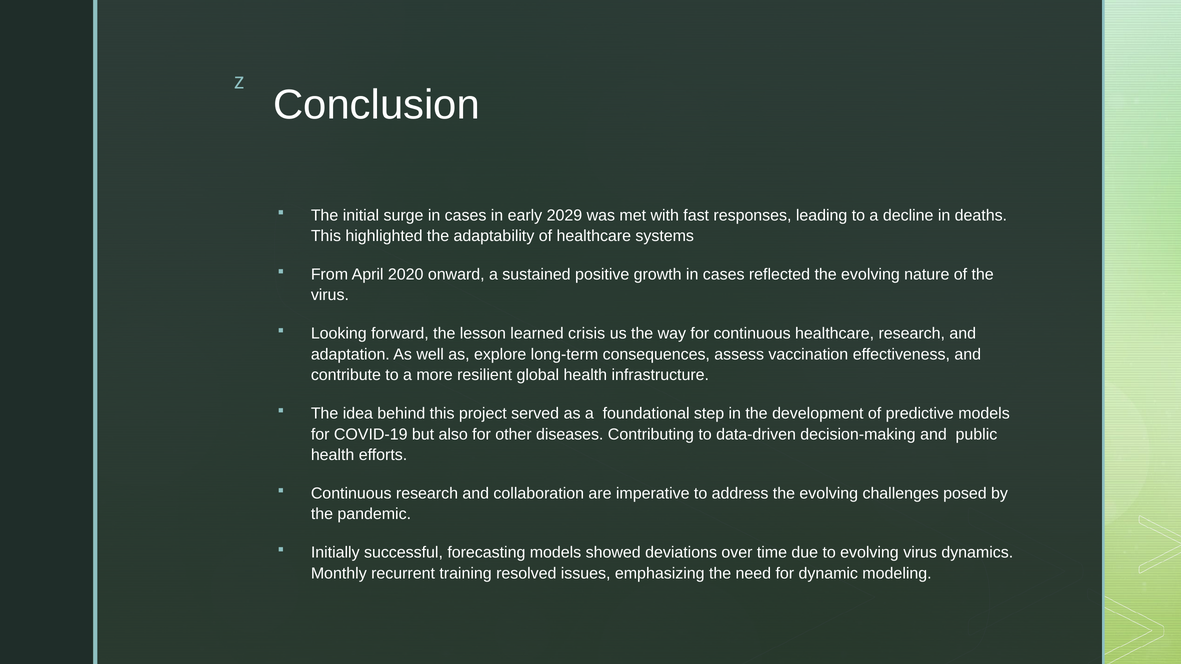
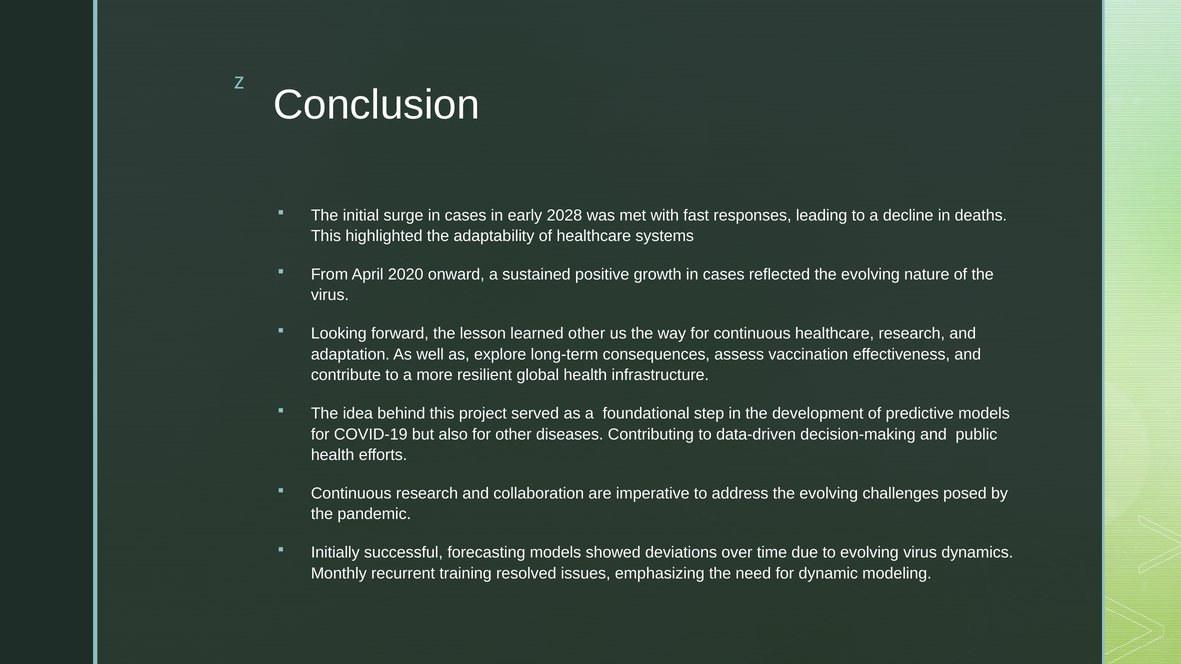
2029: 2029 -> 2028
learned crisis: crisis -> other
